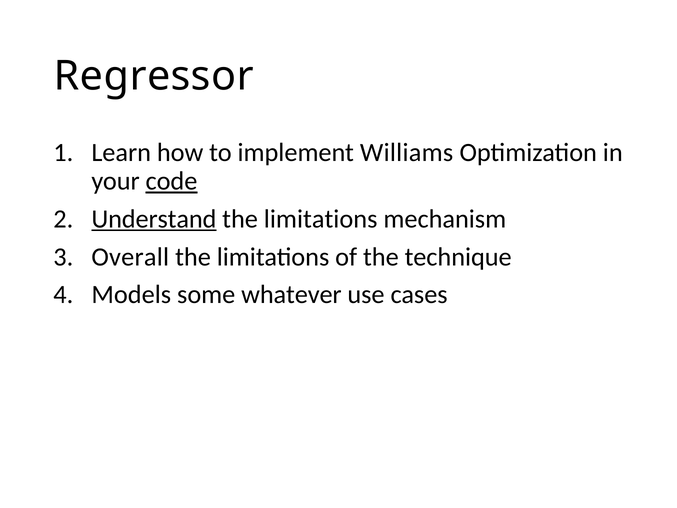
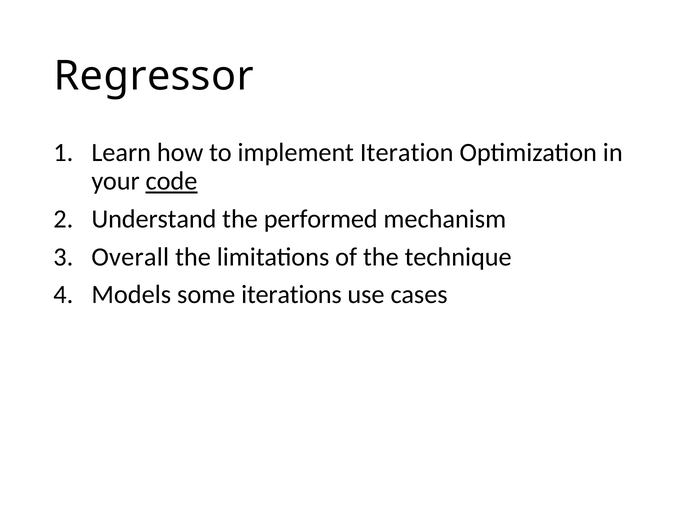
Williams: Williams -> Iteration
Understand underline: present -> none
limitations at (321, 219): limitations -> performed
whatever: whatever -> iterations
